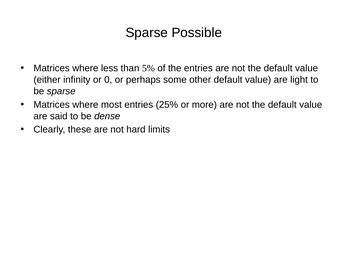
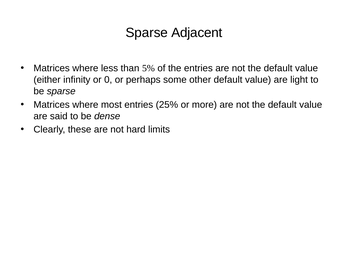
Possible: Possible -> Adjacent
